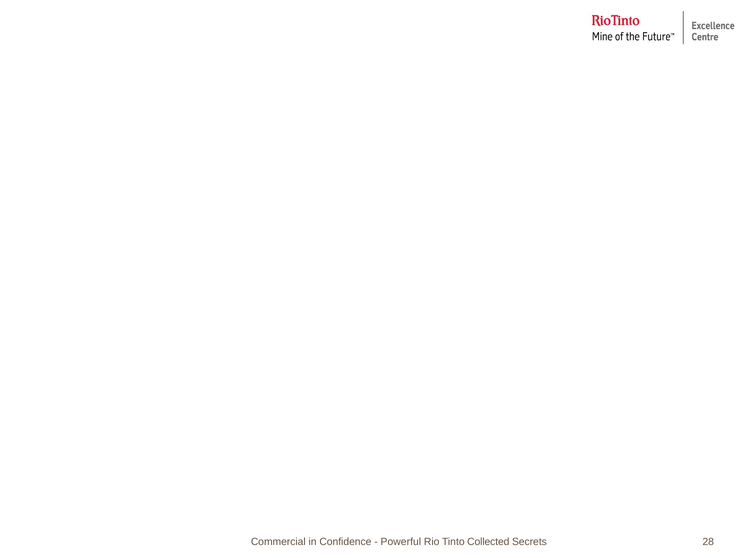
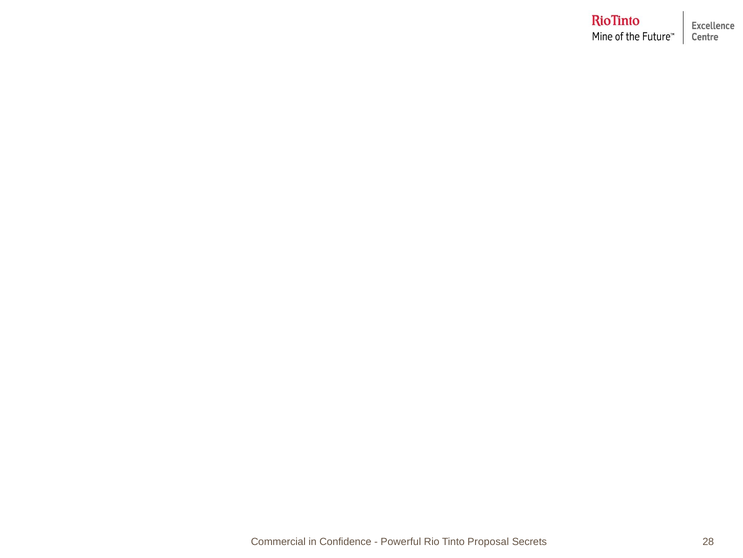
Collected: Collected -> Proposal
